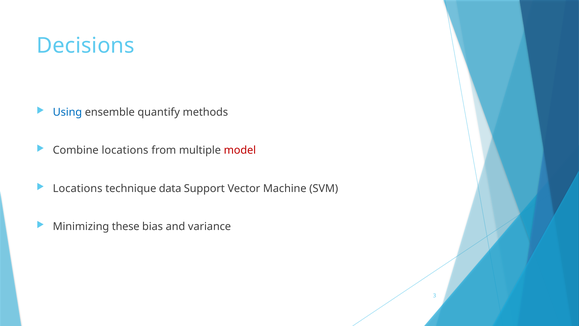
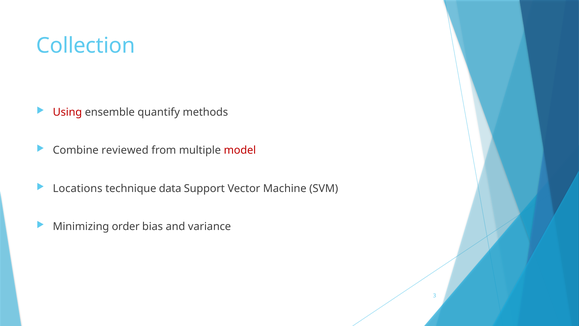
Decisions: Decisions -> Collection
Using colour: blue -> red
Combine locations: locations -> reviewed
these: these -> order
